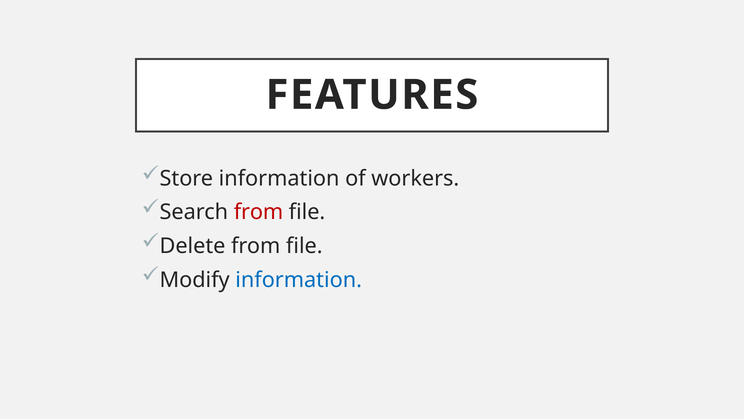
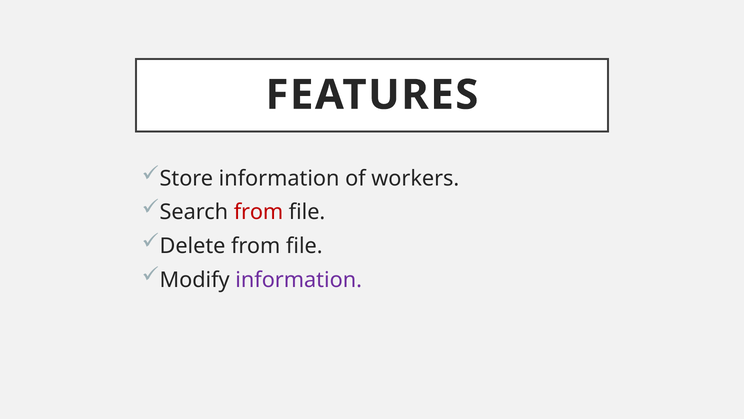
information at (299, 280) colour: blue -> purple
